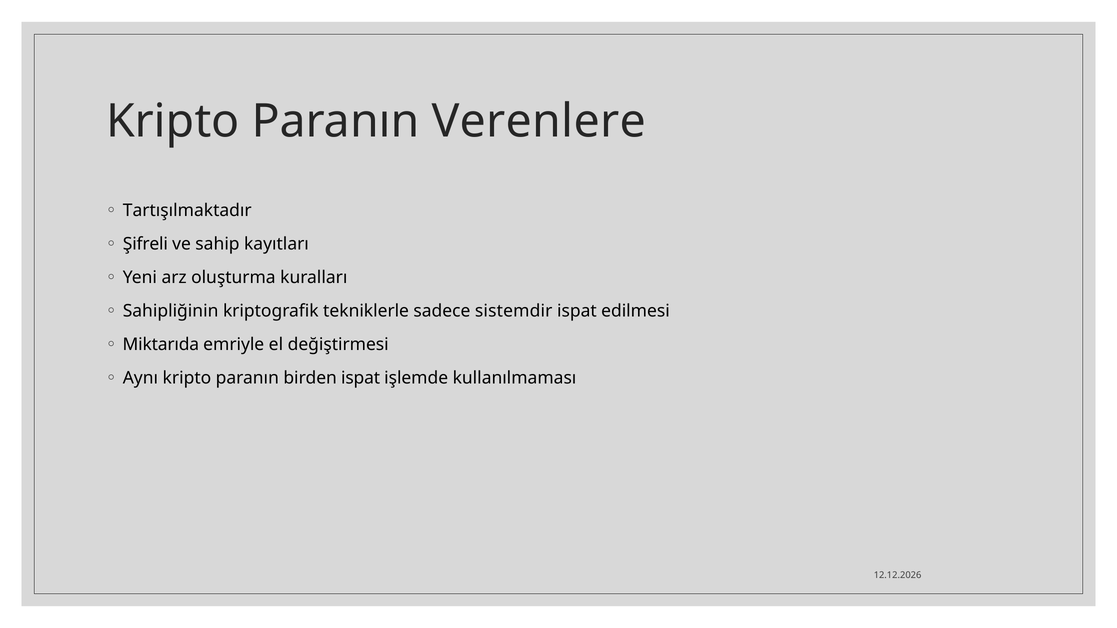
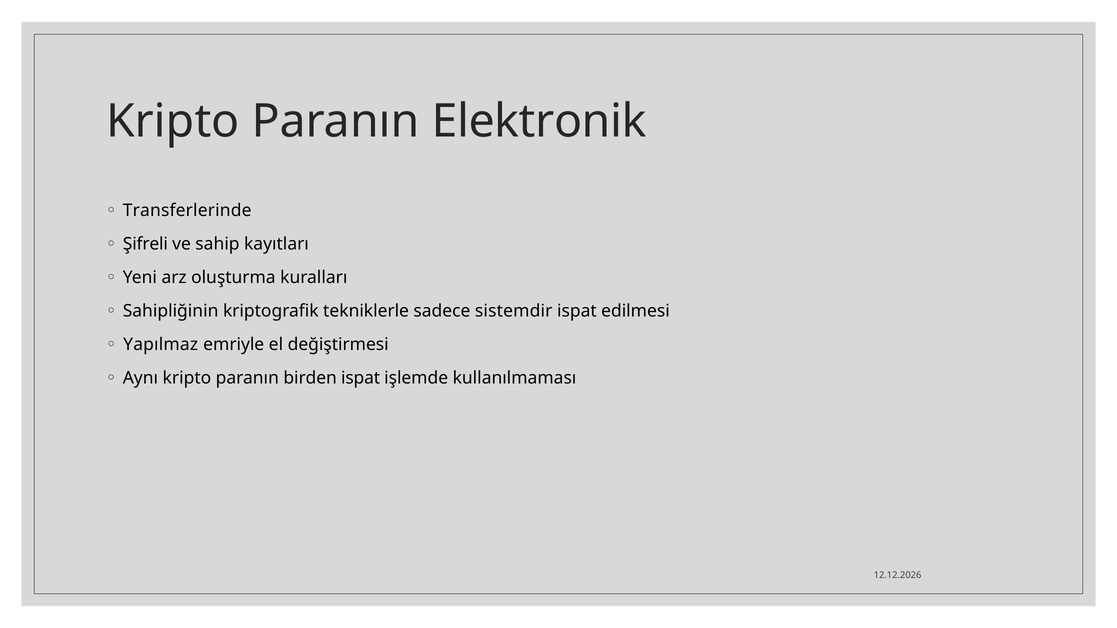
Verenlere: Verenlere -> Elektronik
Tartışılmaktadır: Tartışılmaktadır -> Transferlerinde
Miktarıda: Miktarıda -> Yapılmaz
